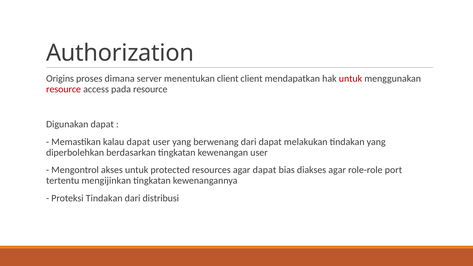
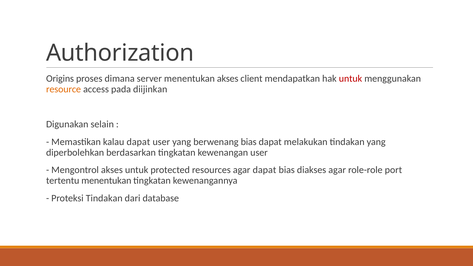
menentukan client: client -> akses
resource at (64, 89) colour: red -> orange
pada resource: resource -> diijinkan
Digunakan dapat: dapat -> selain
berwenang dari: dari -> bias
tertentu mengijinkan: mengijinkan -> menentukan
distribusi: distribusi -> database
